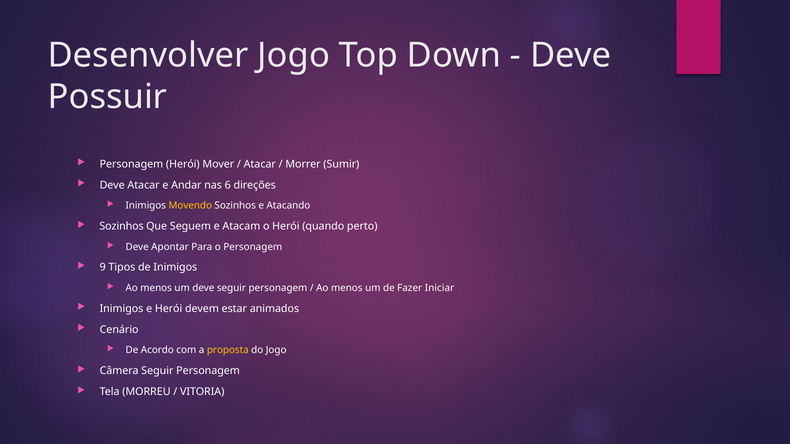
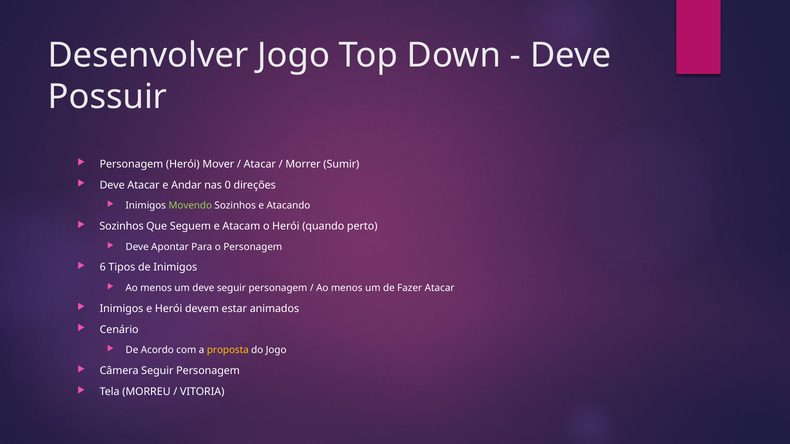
6: 6 -> 0
Movendo colour: yellow -> light green
9: 9 -> 6
Fazer Iniciar: Iniciar -> Atacar
